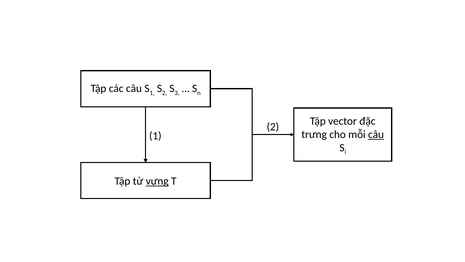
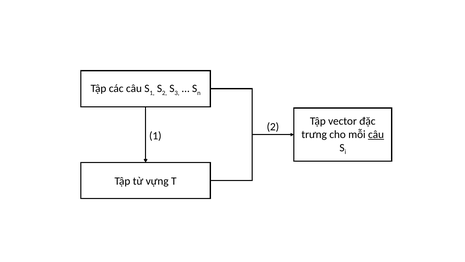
vựng underline: present -> none
